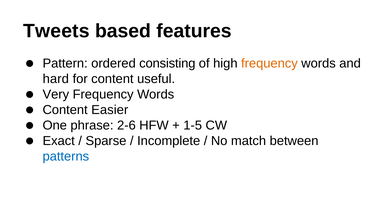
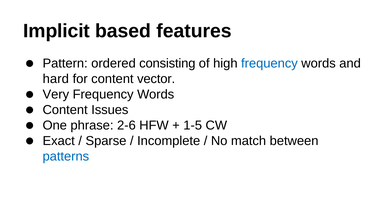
Tweets: Tweets -> Implicit
frequency at (269, 63) colour: orange -> blue
useful: useful -> vector
Easier: Easier -> Issues
